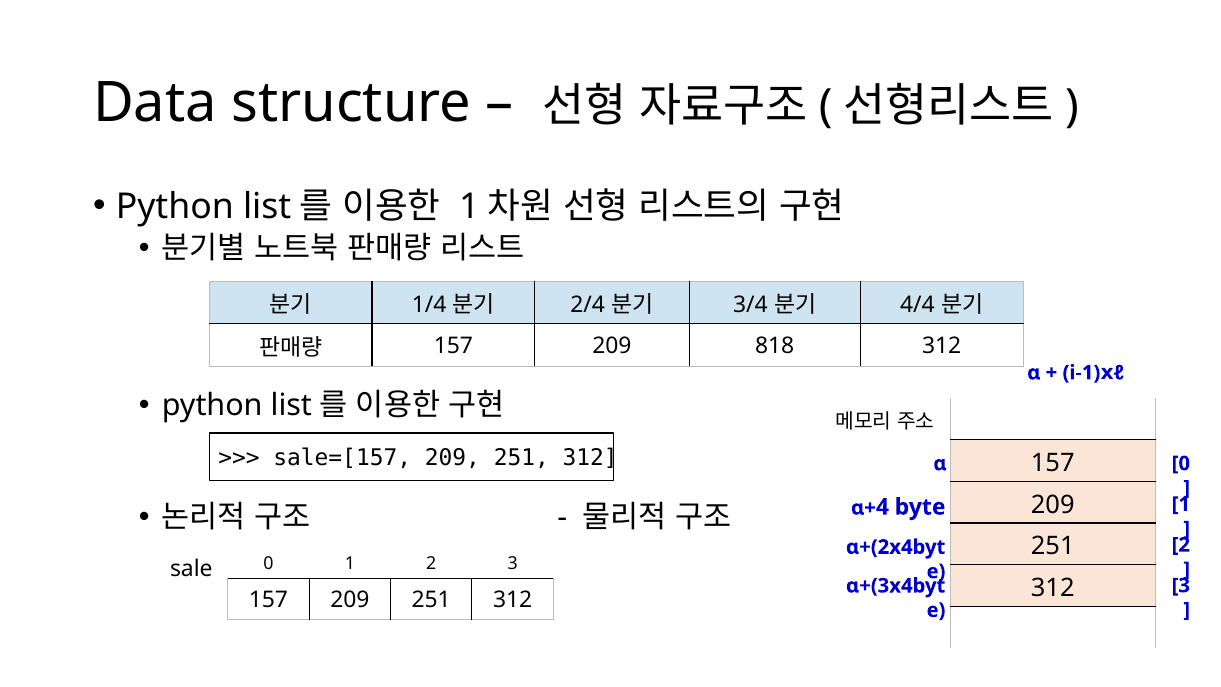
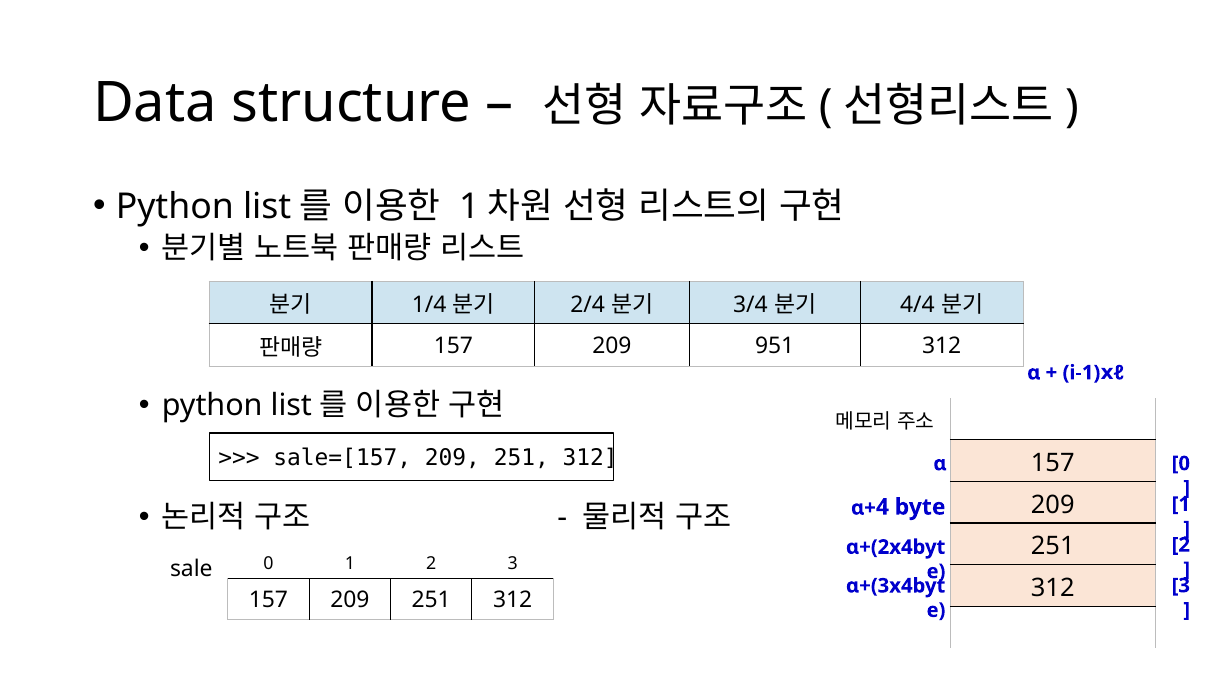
818: 818 -> 951
